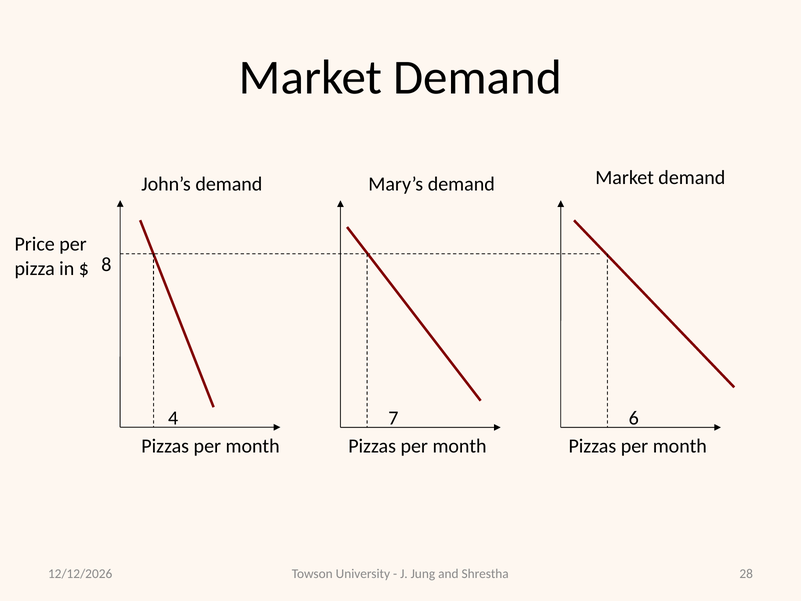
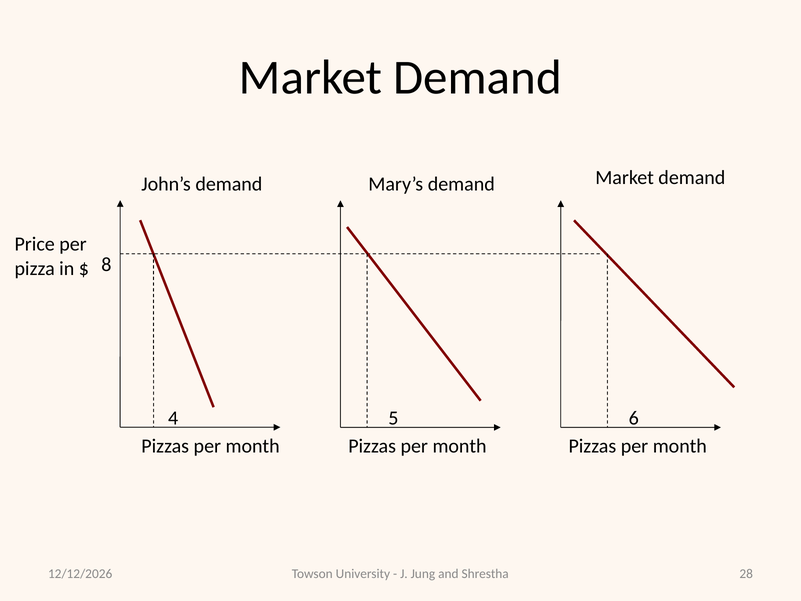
7: 7 -> 5
